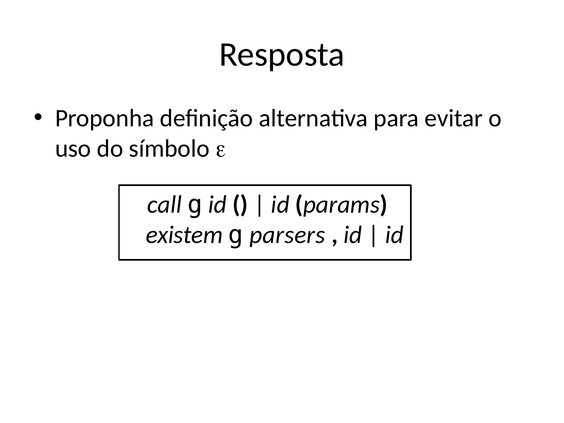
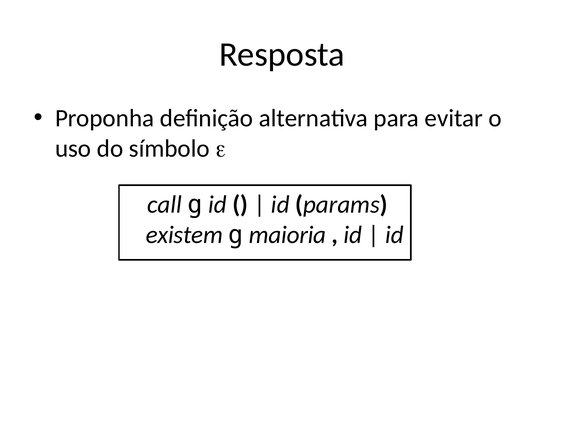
parsers: parsers -> maioria
